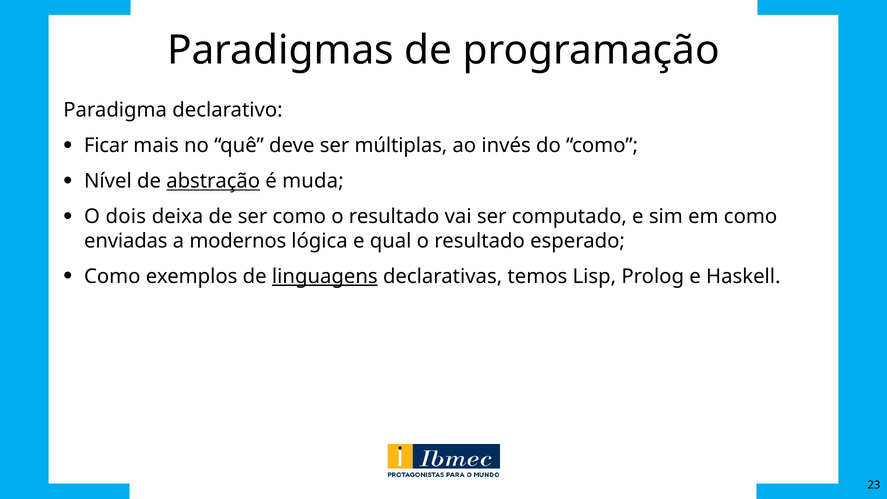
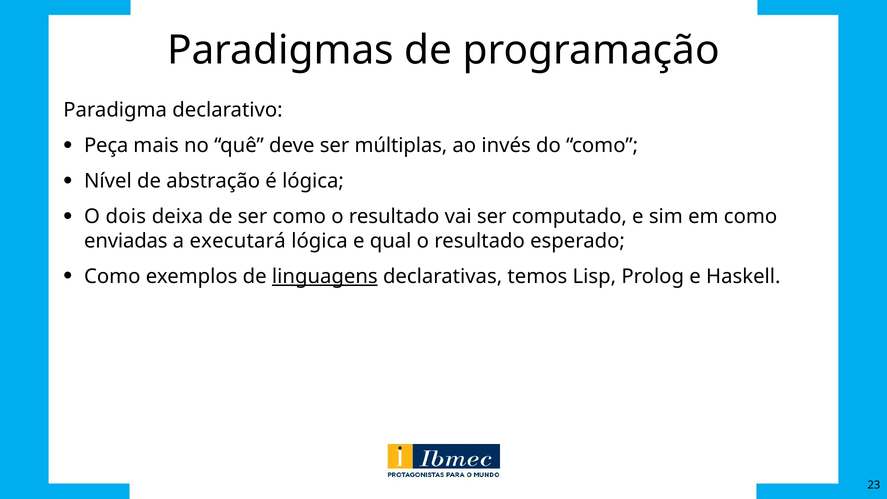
Ficar: Ficar -> Peça
abstração underline: present -> none
é muda: muda -> lógica
modernos: modernos -> executará
